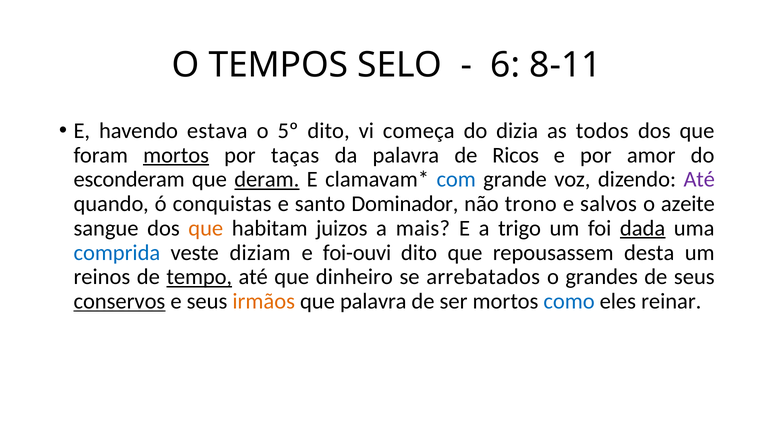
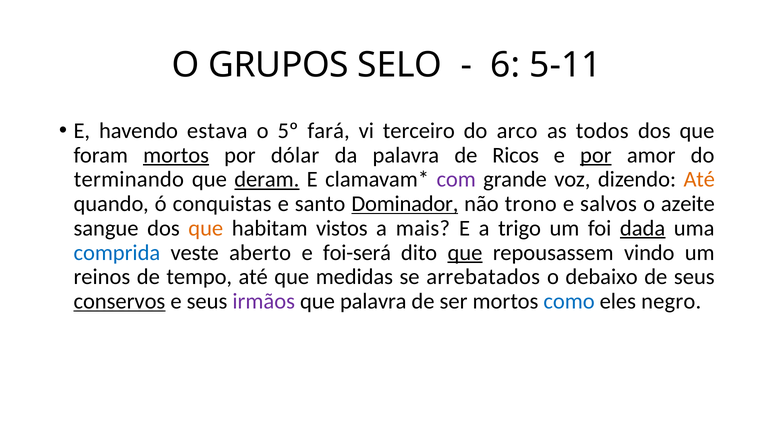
TEMPOS: TEMPOS -> GRUPOS
8-11: 8-11 -> 5-11
5º dito: dito -> fará
começa: começa -> terceiro
dizia: dizia -> arco
taças: taças -> dólar
por at (596, 155) underline: none -> present
esconderam: esconderam -> terminando
com colour: blue -> purple
Até at (699, 180) colour: purple -> orange
Dominador underline: none -> present
juizos: juizos -> vistos
diziam: diziam -> aberto
foi-ouvi: foi-ouvi -> foi-será
que at (465, 253) underline: none -> present
desta: desta -> vindo
tempo underline: present -> none
dinheiro: dinheiro -> medidas
grandes: grandes -> debaixo
irmãos colour: orange -> purple
reinar: reinar -> negro
